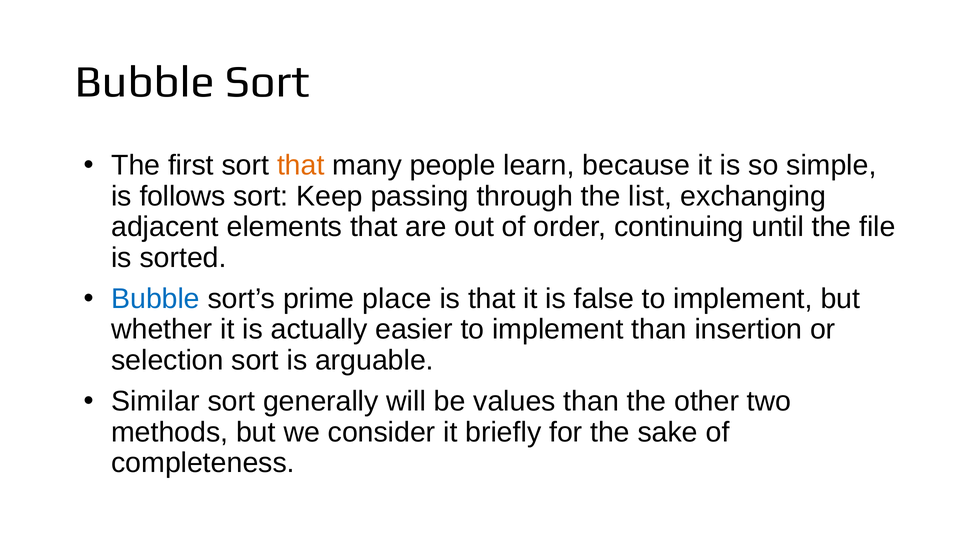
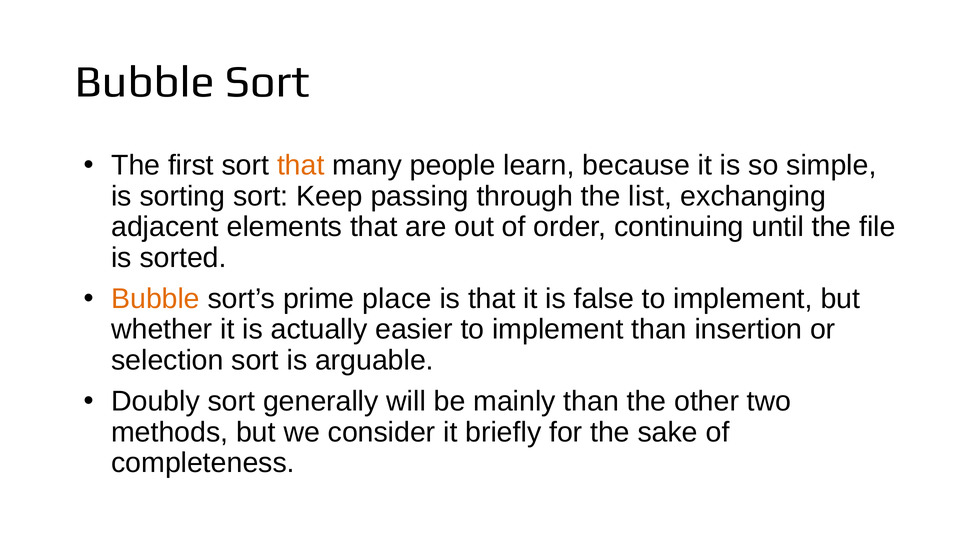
follows: follows -> sorting
Bubble at (156, 299) colour: blue -> orange
Similar: Similar -> Doubly
values: values -> mainly
